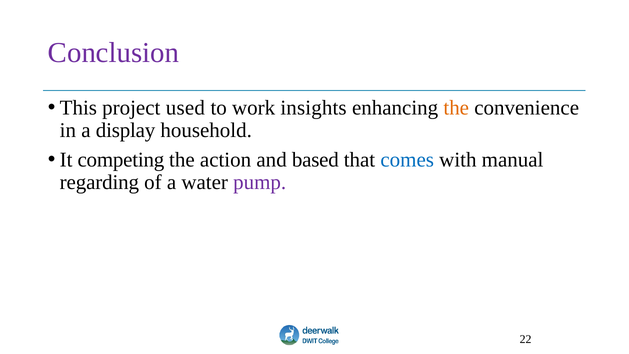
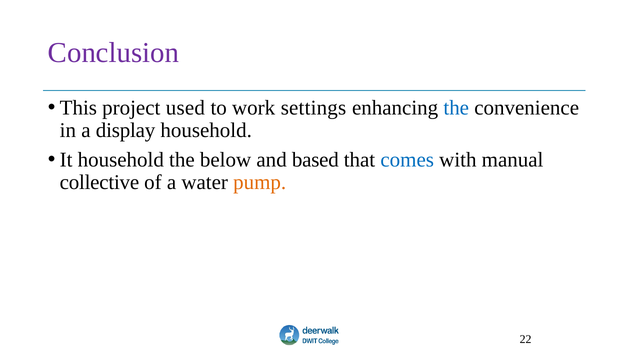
insights: insights -> settings
the at (456, 108) colour: orange -> blue
It competing: competing -> household
action: action -> below
regarding: regarding -> collective
pump colour: purple -> orange
